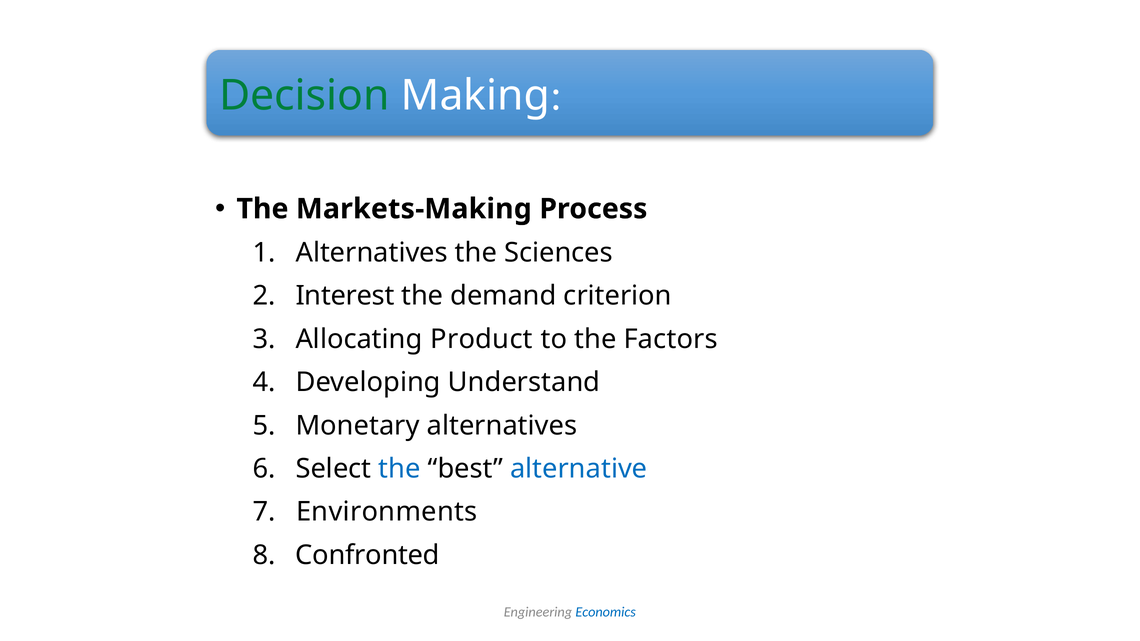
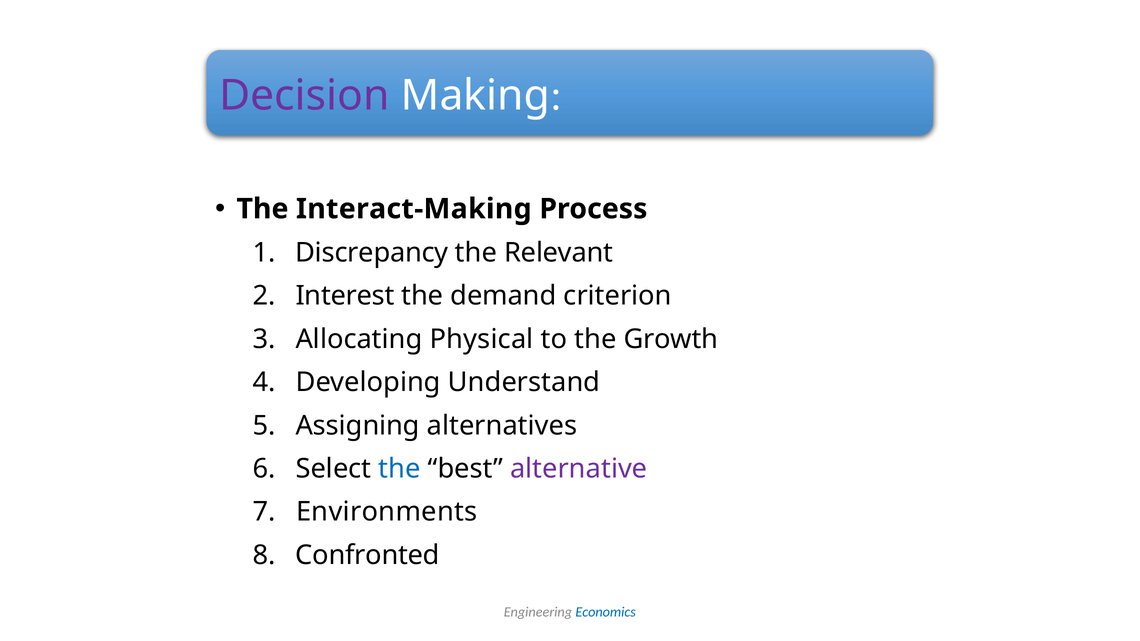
Decision colour: green -> purple
Markets-Making: Markets-Making -> Interact-Making
Alternatives at (372, 253): Alternatives -> Discrepancy
Sciences: Sciences -> Relevant
Product: Product -> Physical
Factors: Factors -> Growth
Monetary: Monetary -> Assigning
alternative colour: blue -> purple
